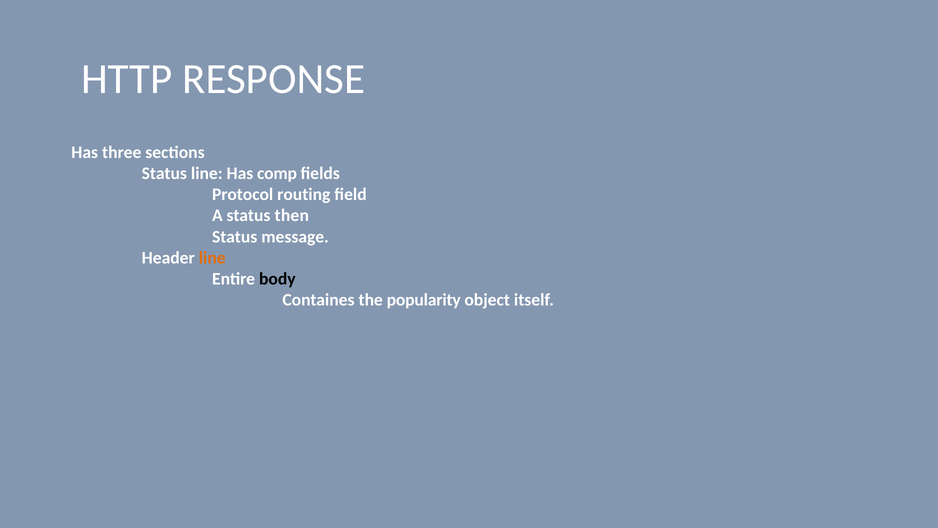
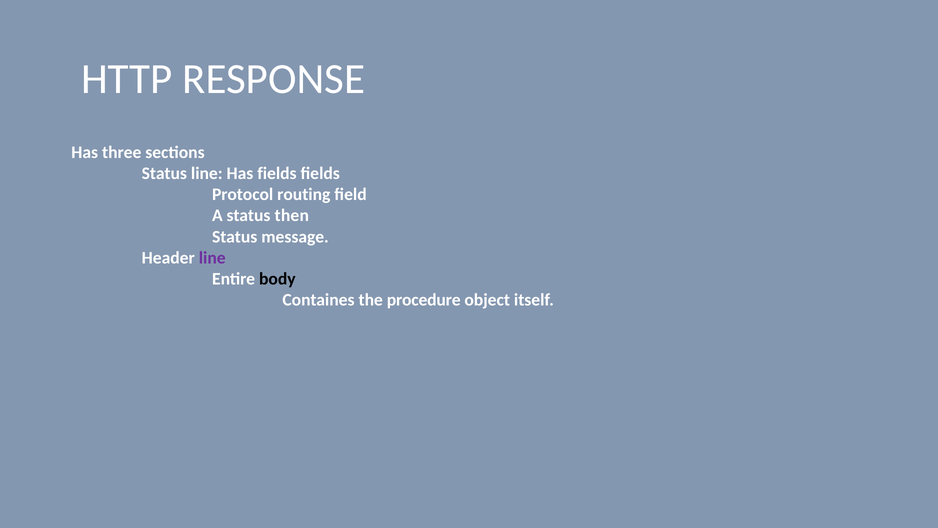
Has comp: comp -> fields
line at (212, 258) colour: orange -> purple
popularity: popularity -> procedure
